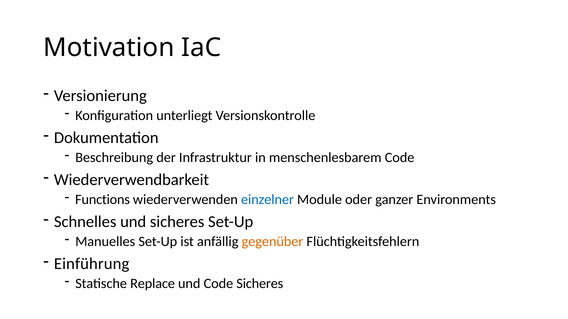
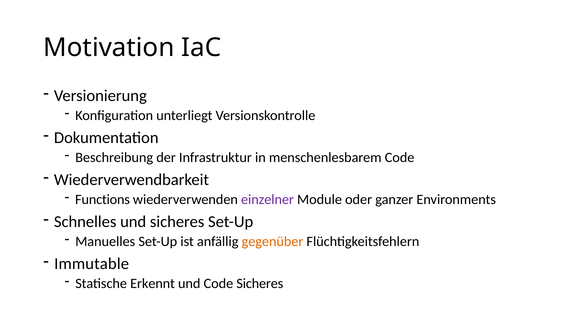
einzelner colour: blue -> purple
Einführung: Einführung -> Immutable
Replace: Replace -> Erkennt
